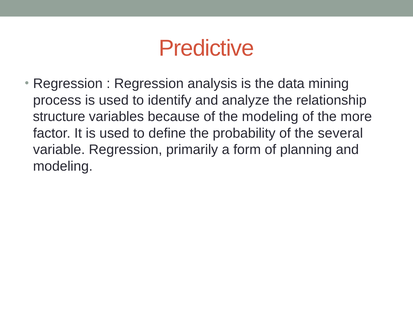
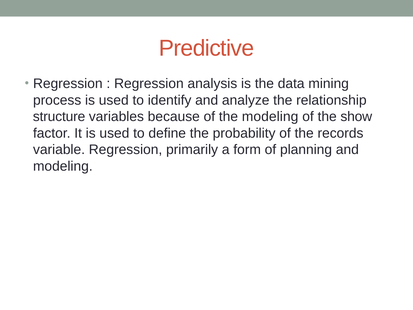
more: more -> show
several: several -> records
